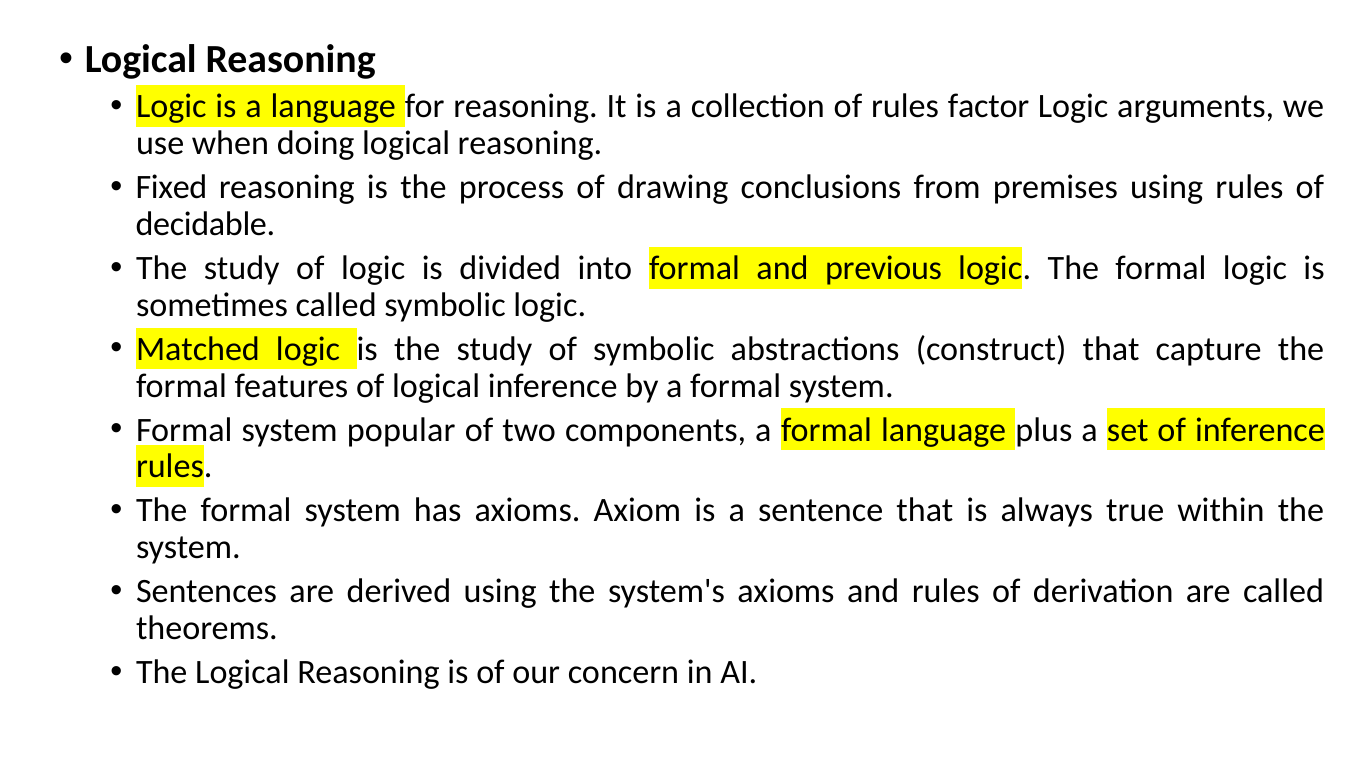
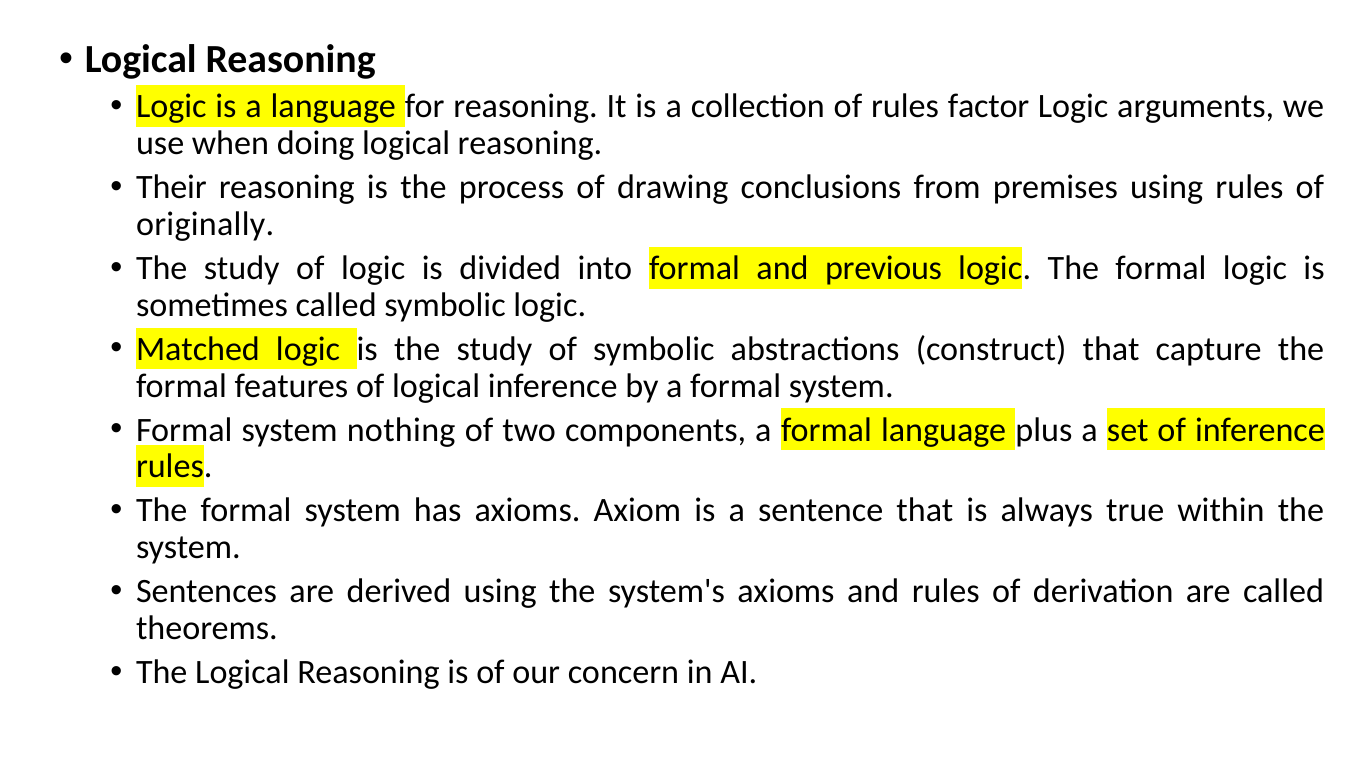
Fixed: Fixed -> Their
decidable: decidable -> originally
popular: popular -> nothing
